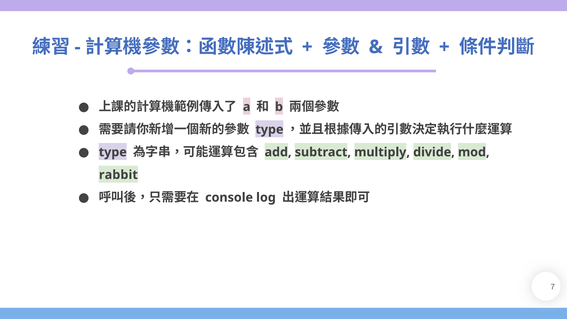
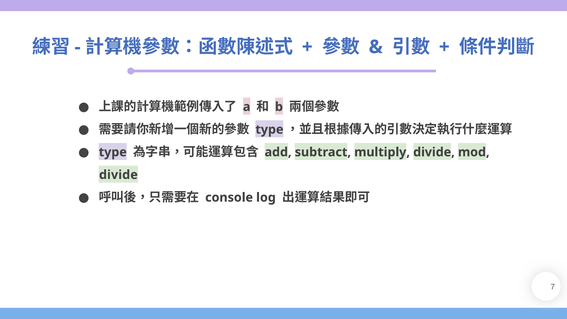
rabbit at (118, 175): rabbit -> divide
